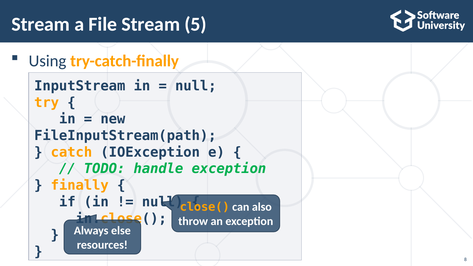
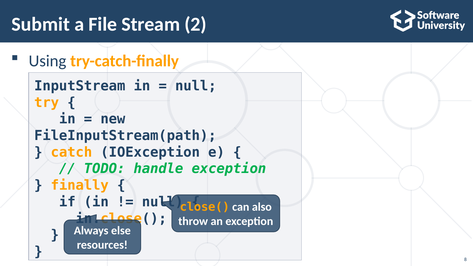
Stream at (41, 24): Stream -> Submit
5: 5 -> 2
